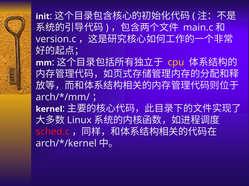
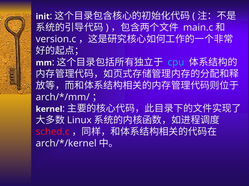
cpu colour: yellow -> light blue
